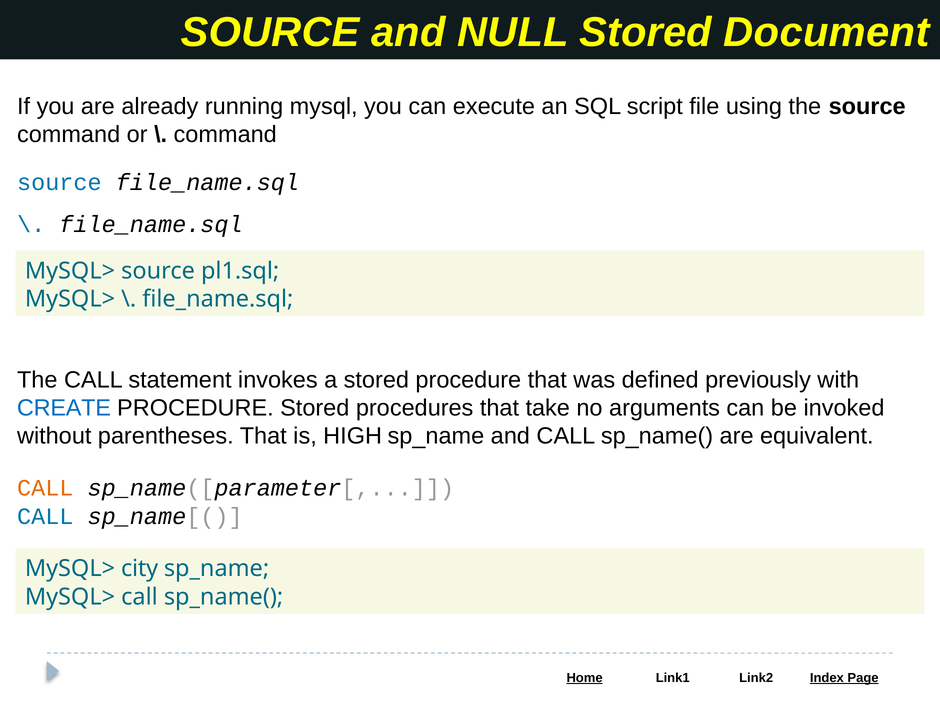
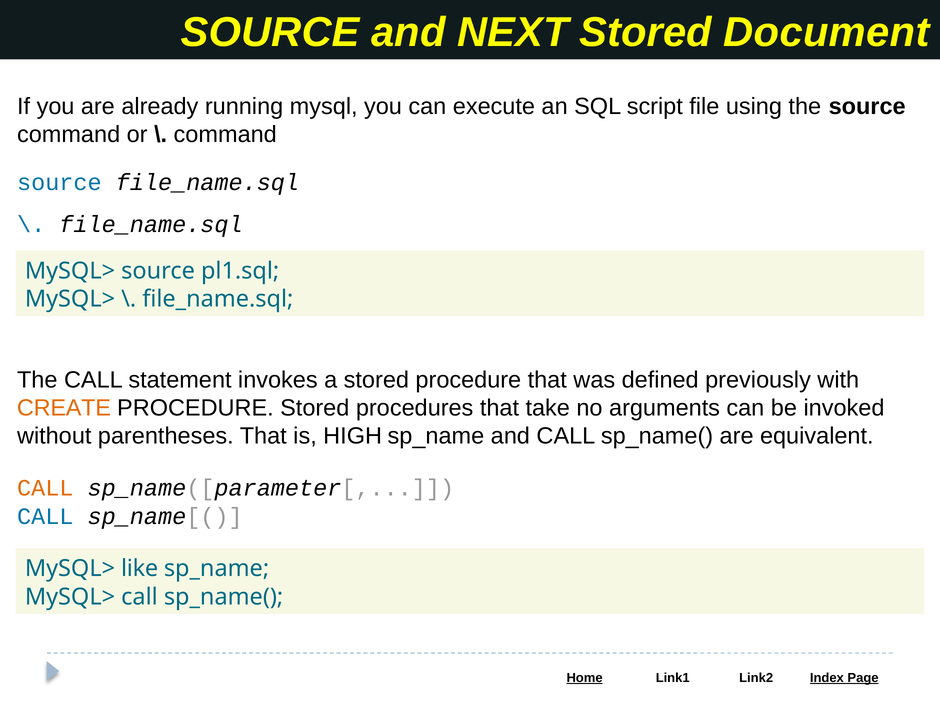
NULL: NULL -> NEXT
CREATE colour: blue -> orange
city: city -> like
